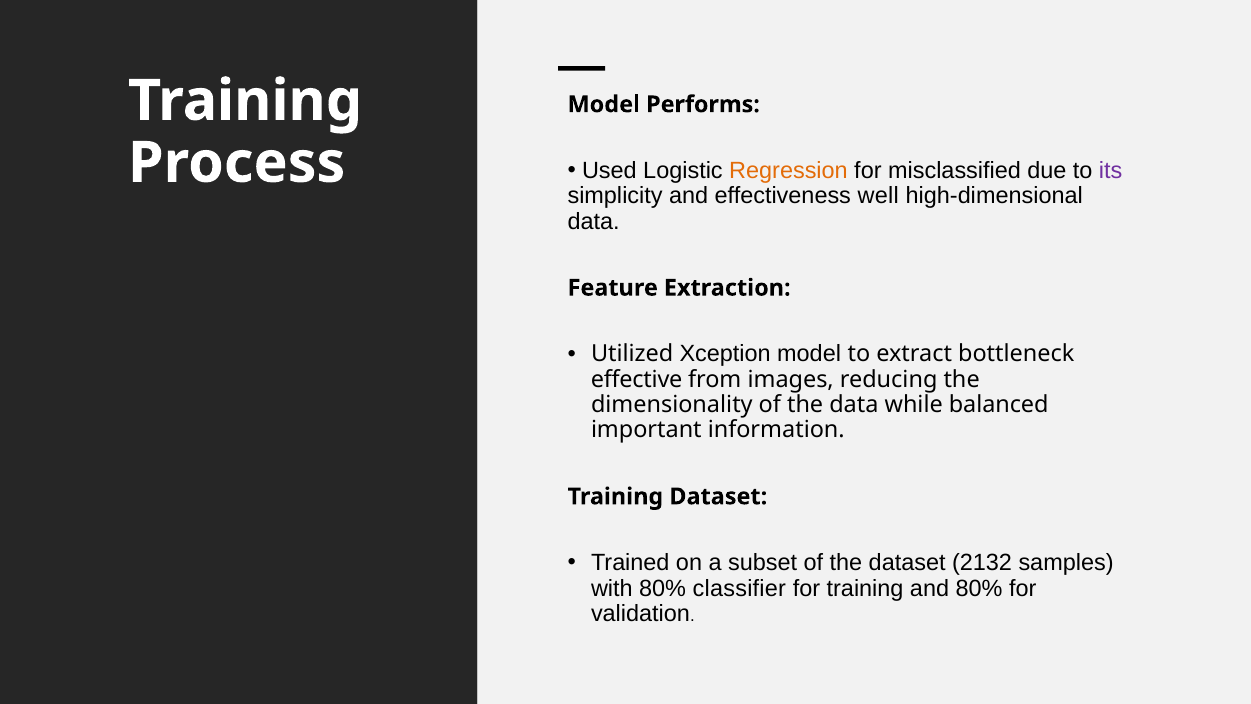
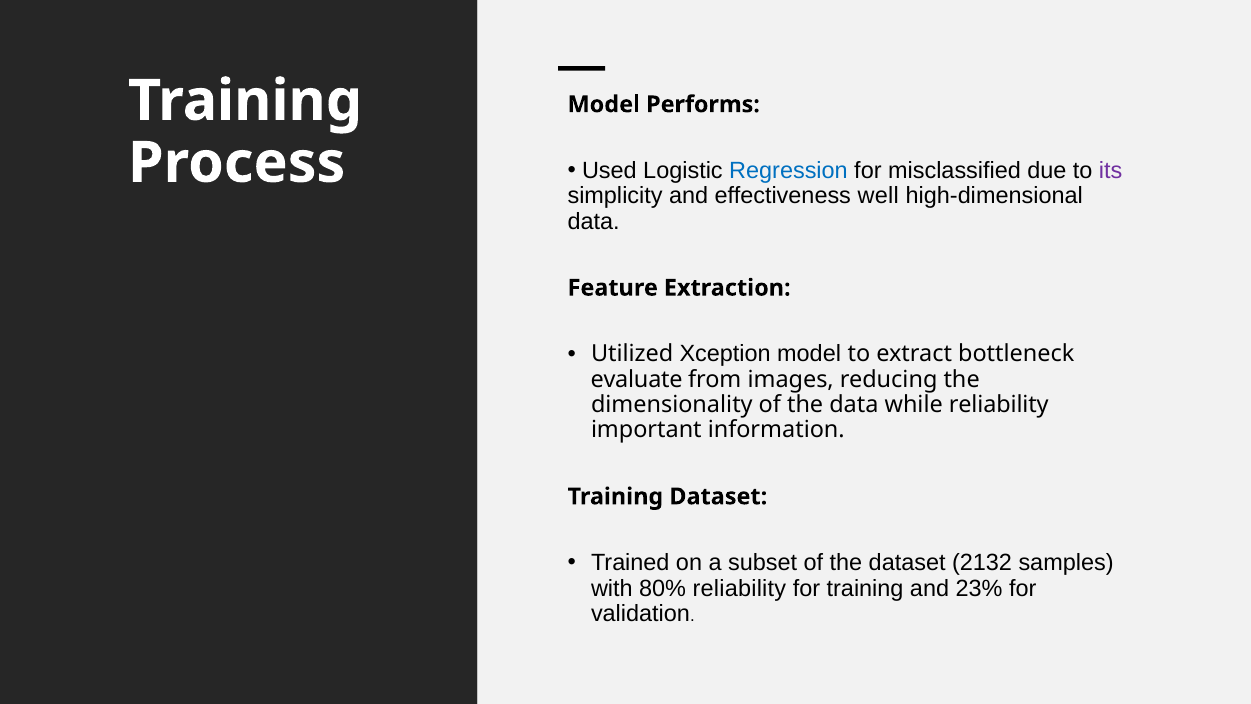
Regression colour: orange -> blue
effective: effective -> evaluate
while balanced: balanced -> reliability
80% classifier: classifier -> reliability
and 80%: 80% -> 23%
